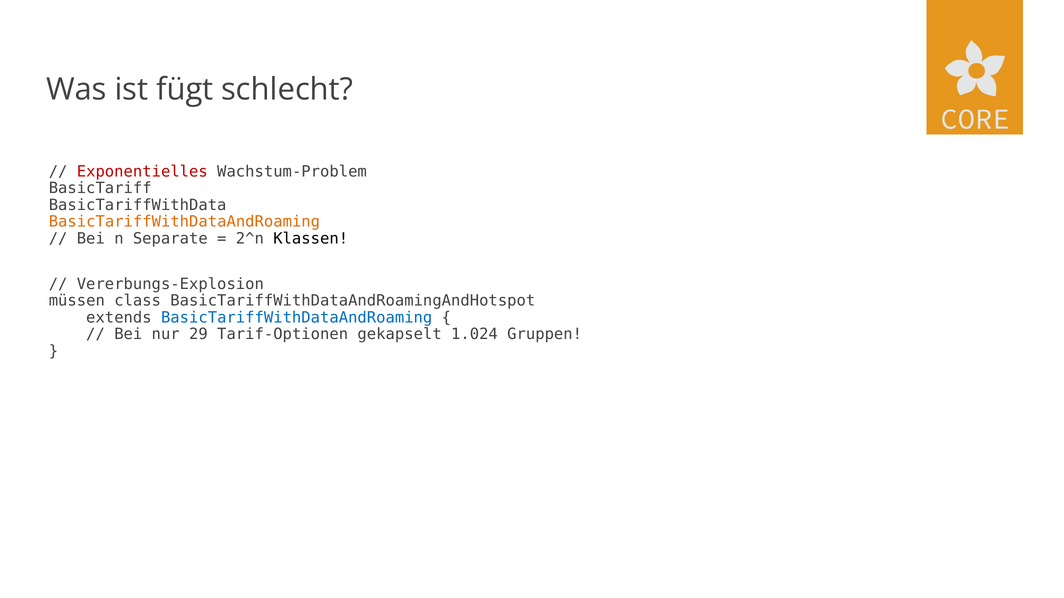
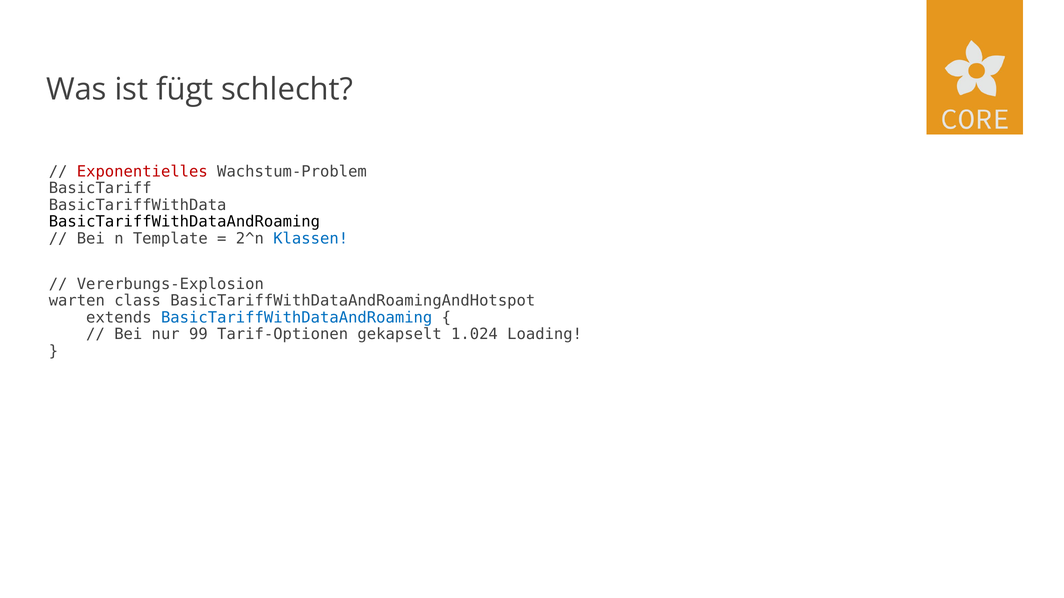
BasicTariffWithDataAndRoaming at (184, 222) colour: orange -> black
Separate: Separate -> Template
Klassen colour: black -> blue
müssen: müssen -> warten
29: 29 -> 99
Gruppen: Gruppen -> Loading
